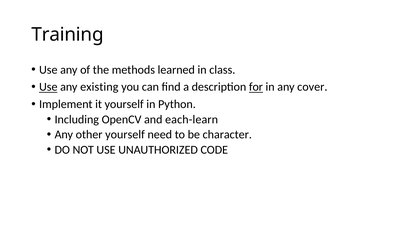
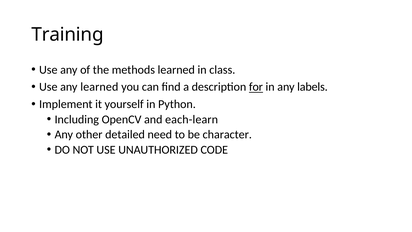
Use at (48, 87) underline: present -> none
any existing: existing -> learned
cover: cover -> labels
other yourself: yourself -> detailed
